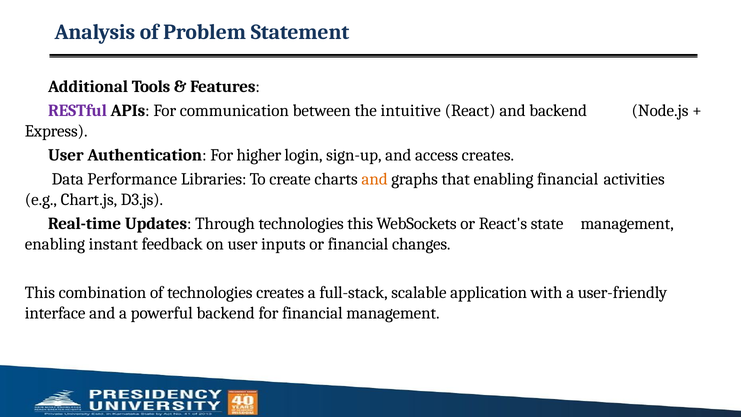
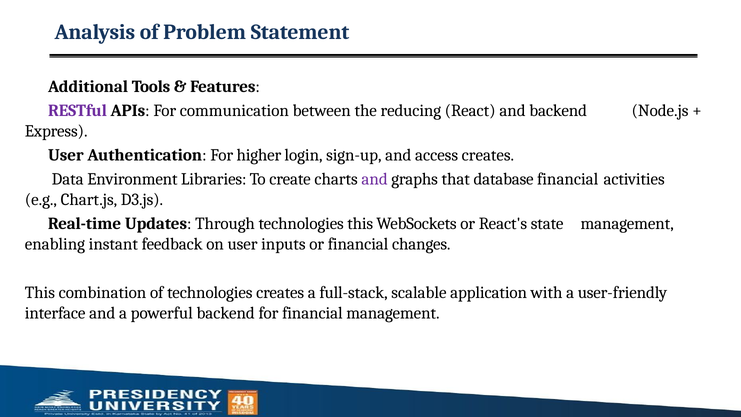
intuitive: intuitive -> reducing
Performance: Performance -> Environment
and at (375, 179) colour: orange -> purple
that enabling: enabling -> database
